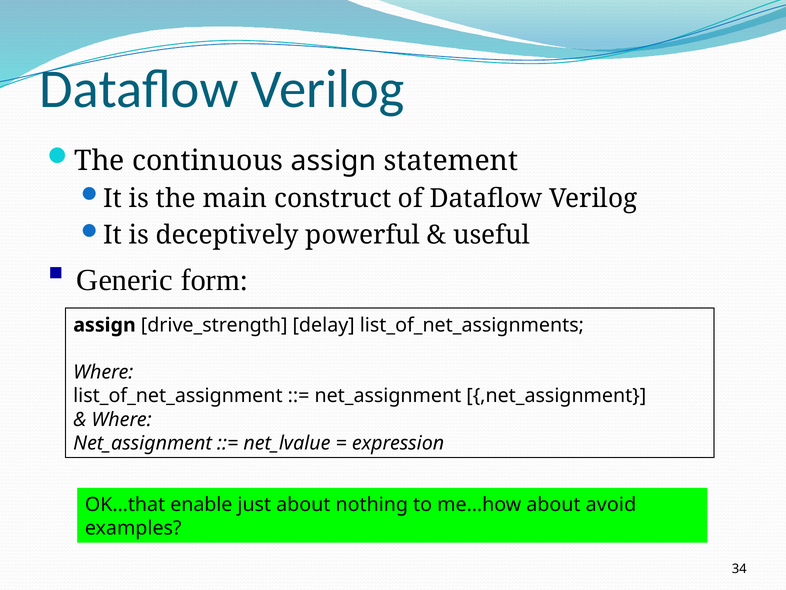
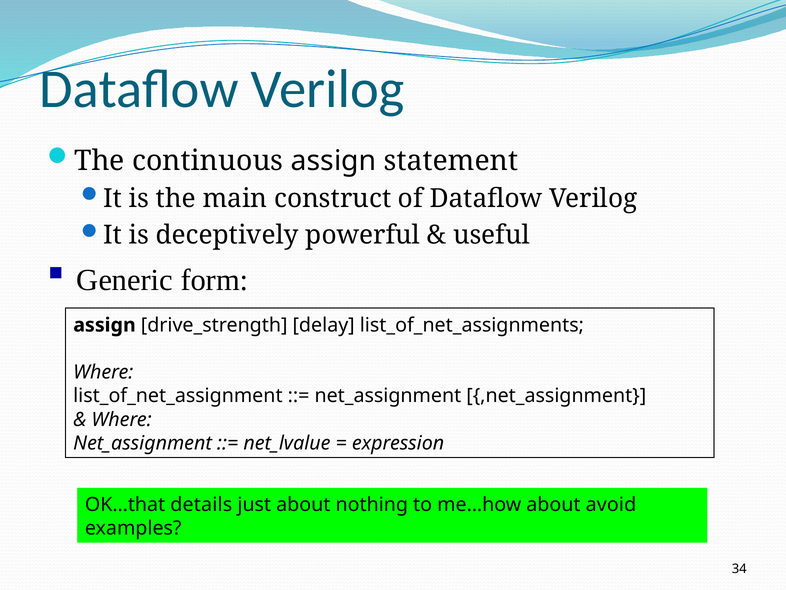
enable: enable -> details
